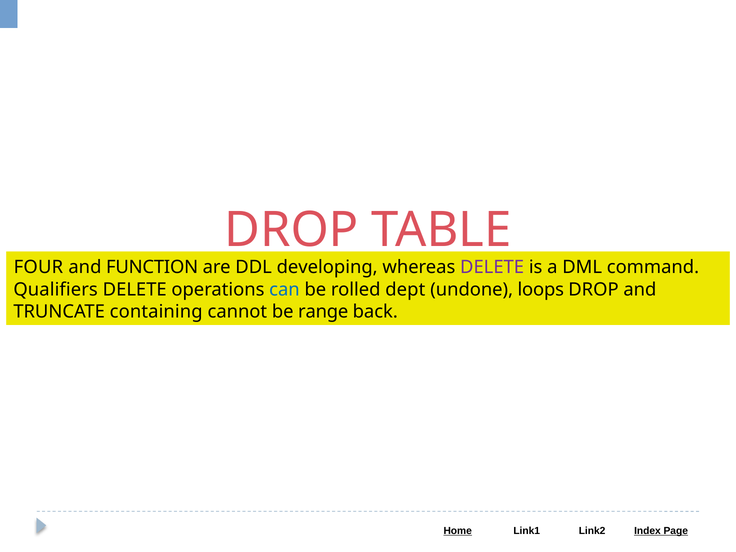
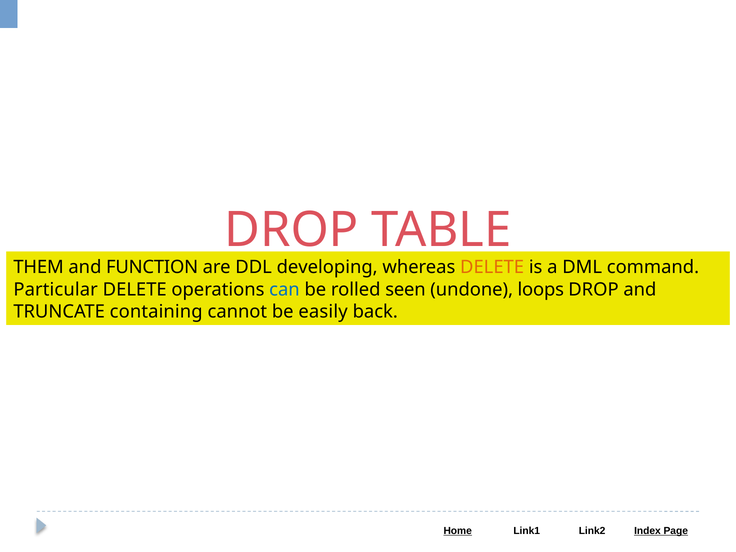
FOUR: FOUR -> THEM
DELETE at (492, 267) colour: purple -> orange
Qualifiers: Qualifiers -> Particular
dept: dept -> seen
range: range -> easily
